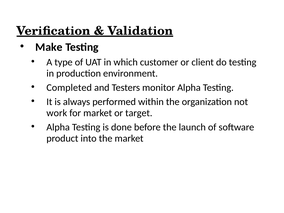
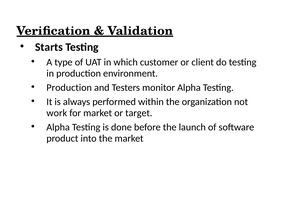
Make: Make -> Starts
Completed at (69, 88): Completed -> Production
